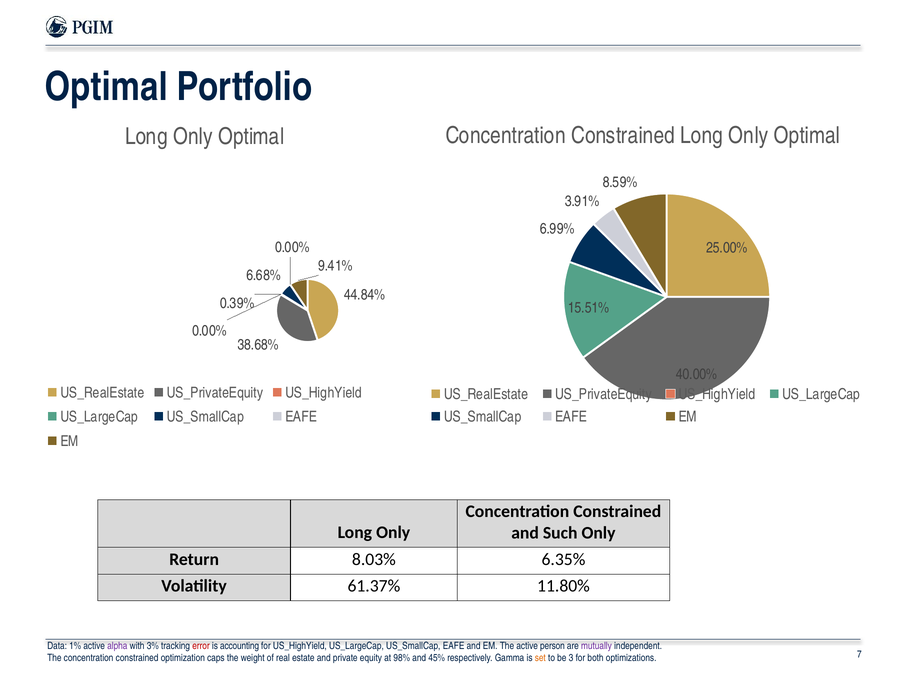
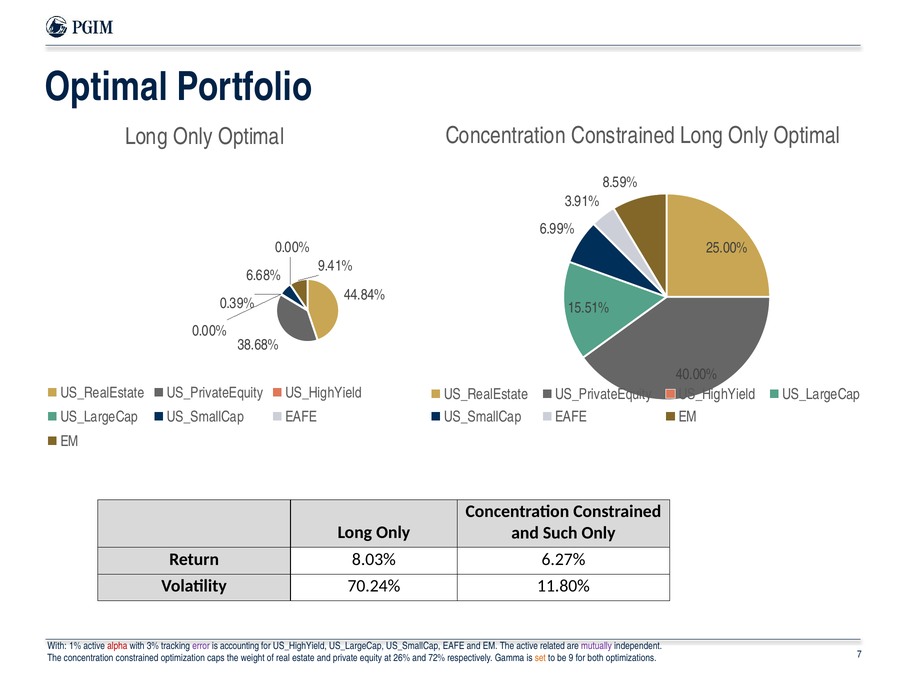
6.35%: 6.35% -> 6.27%
61.37%: 61.37% -> 70.24%
Data at (57, 647): Data -> With
alpha colour: purple -> red
error colour: red -> purple
person: person -> related
98%: 98% -> 26%
45%: 45% -> 72%
3: 3 -> 9
